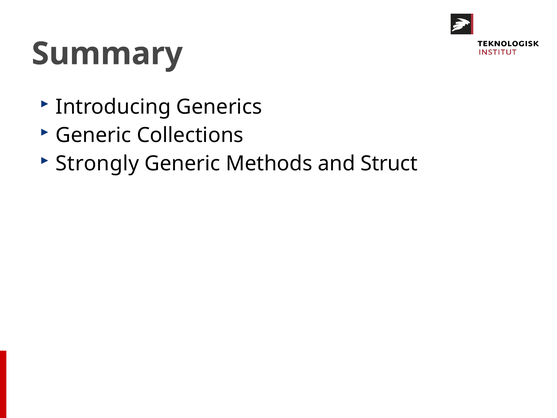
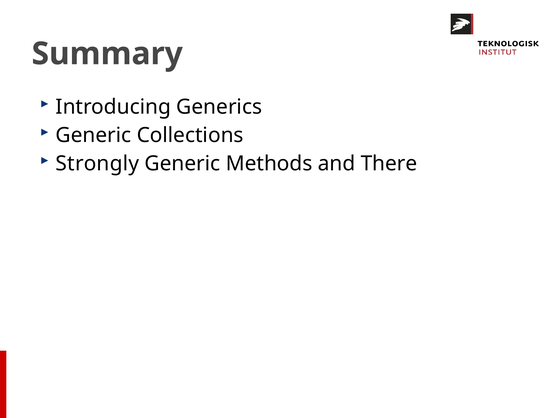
Struct: Struct -> There
